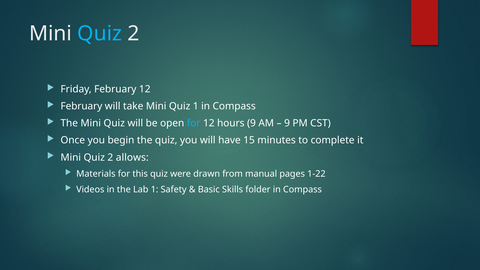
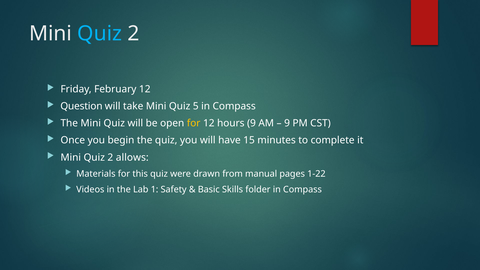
February at (81, 106): February -> Question
Quiz 1: 1 -> 5
for at (194, 123) colour: light blue -> yellow
